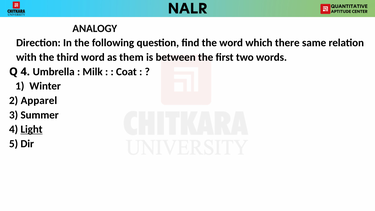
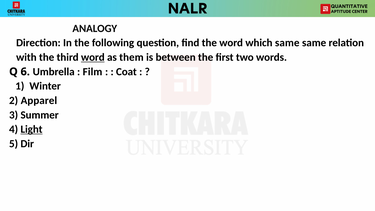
which there: there -> same
word at (93, 57) underline: none -> present
Q 4: 4 -> 6
Milk: Milk -> Film
